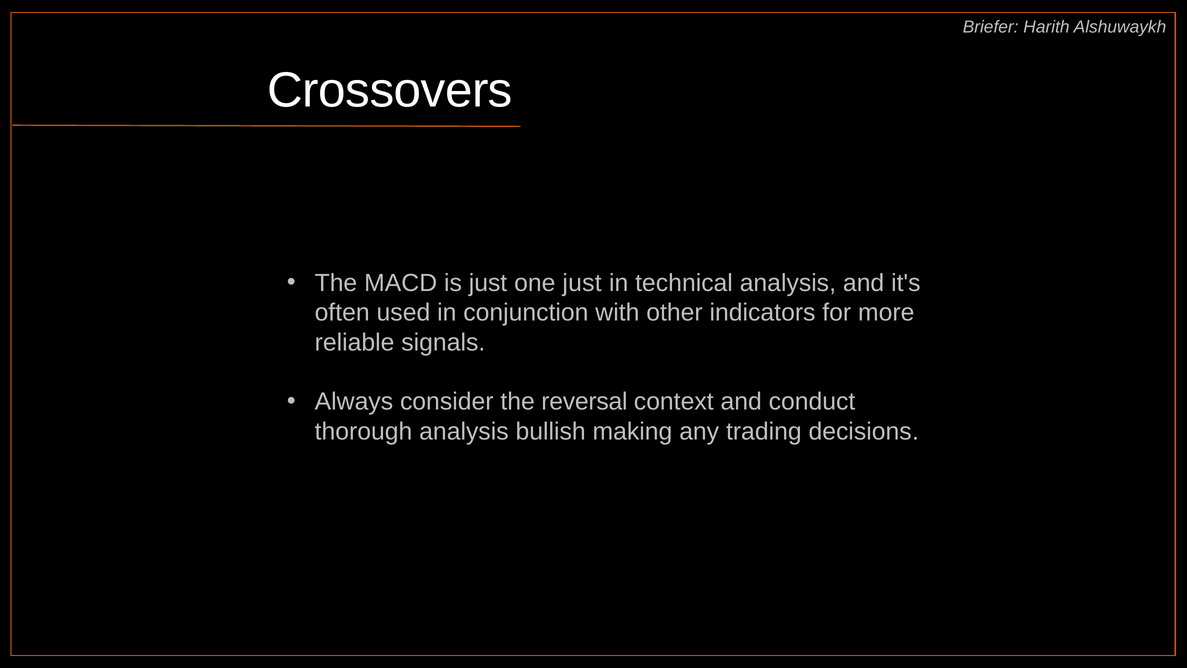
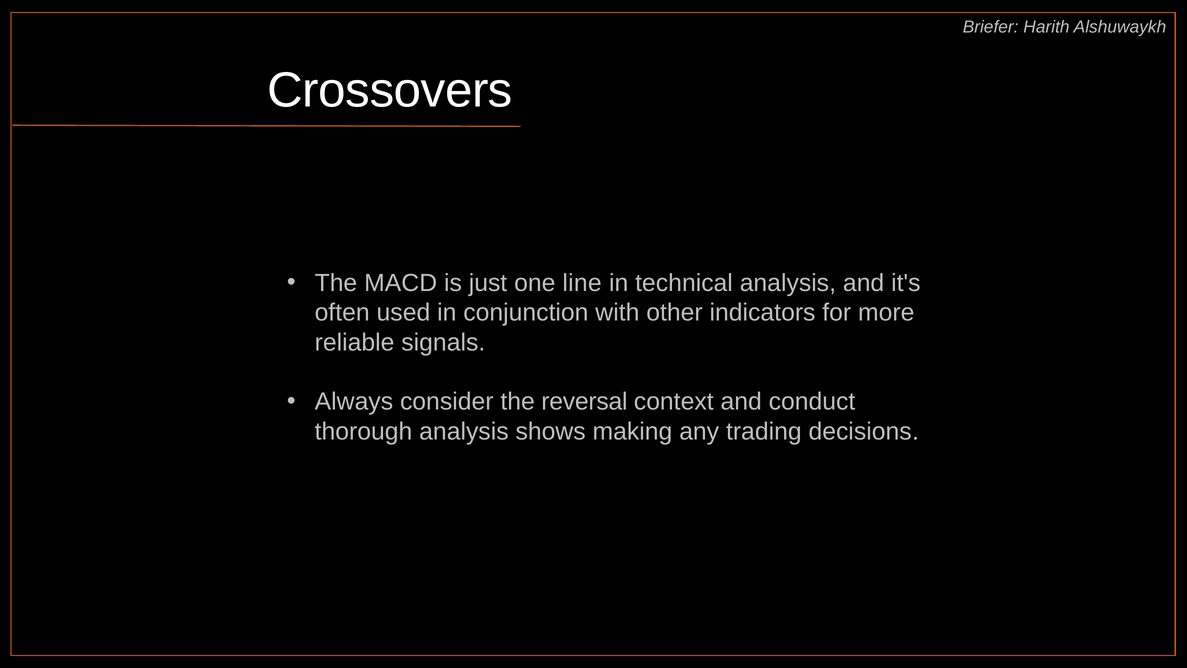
one just: just -> line
bullish: bullish -> shows
